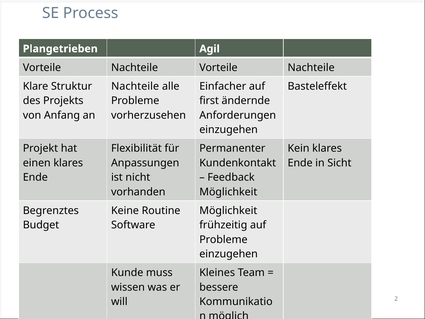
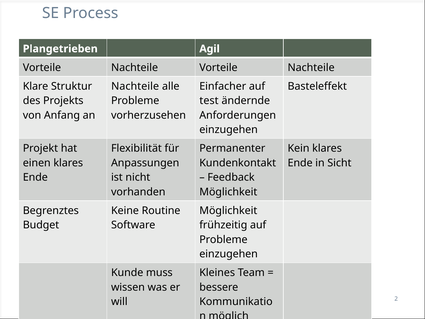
first: first -> test
